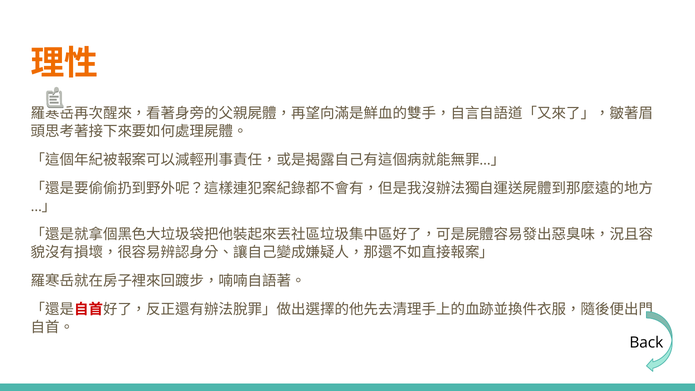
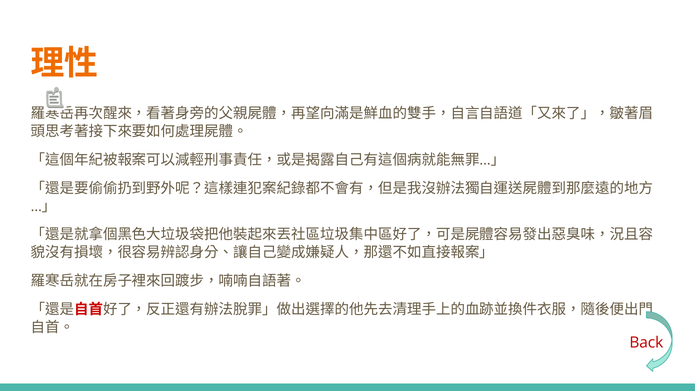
Back colour: black -> red
